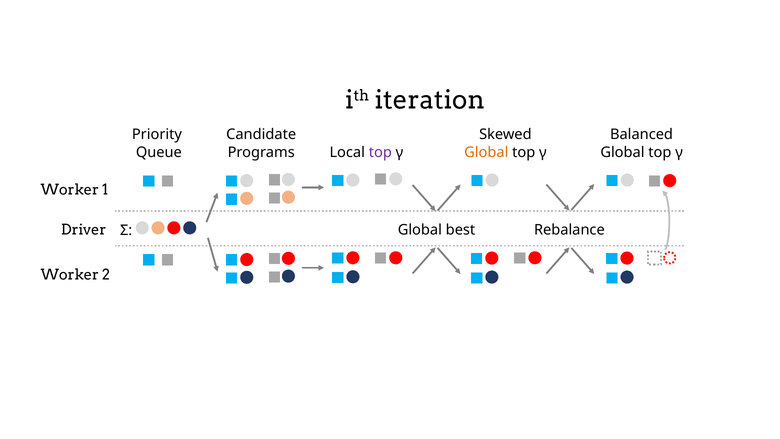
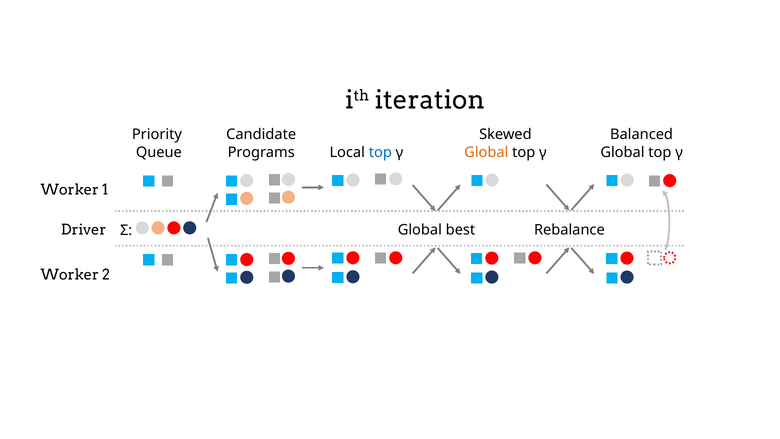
top at (380, 152) colour: purple -> blue
